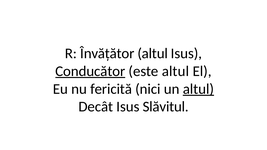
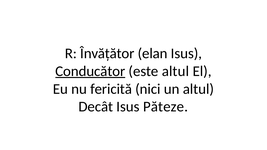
Învățător altul: altul -> elan
altul at (198, 89) underline: present -> none
Slăvitul: Slăvitul -> Păteze
